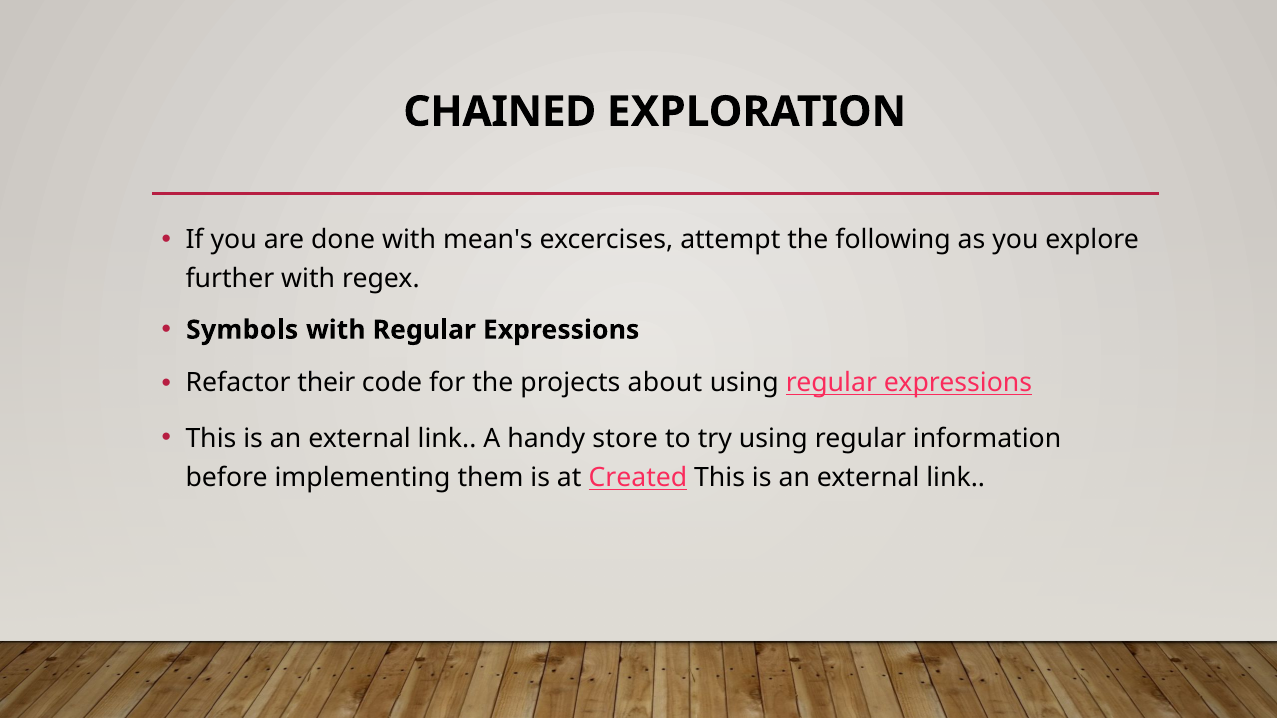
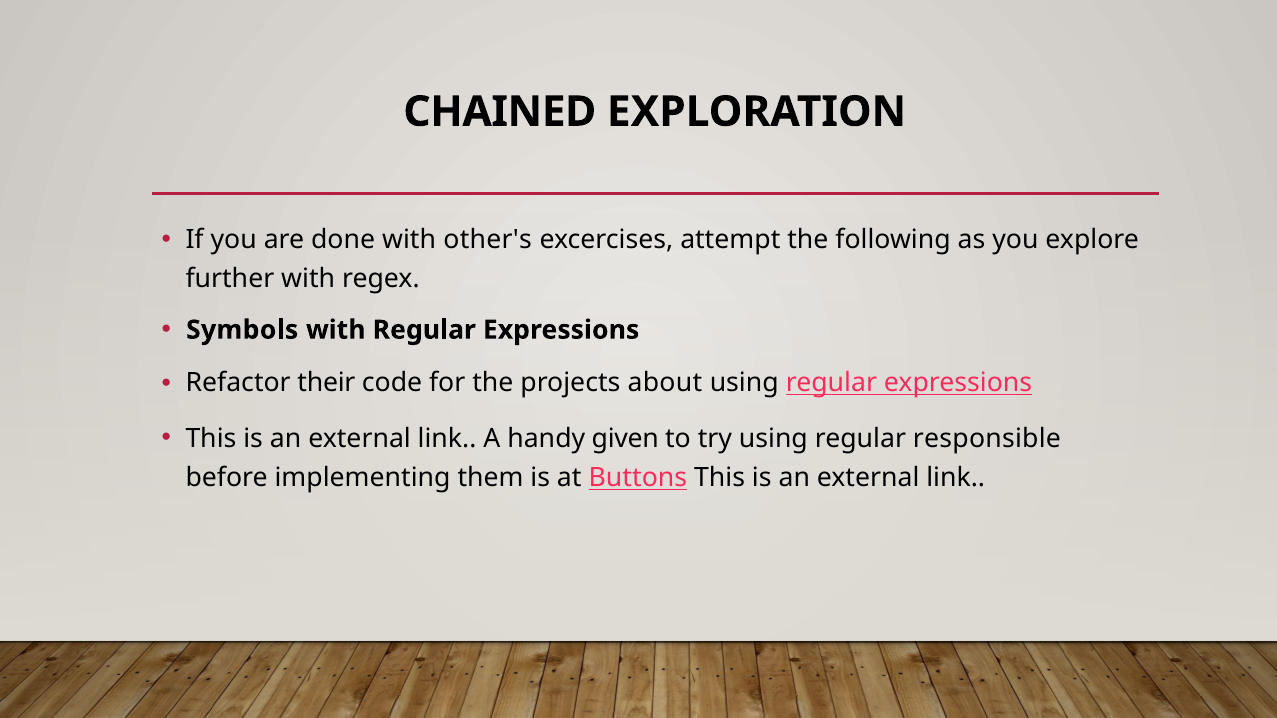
mean's: mean's -> other's
store: store -> given
information: information -> responsible
Created: Created -> Buttons
